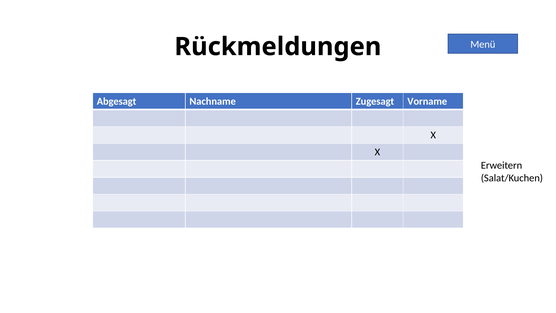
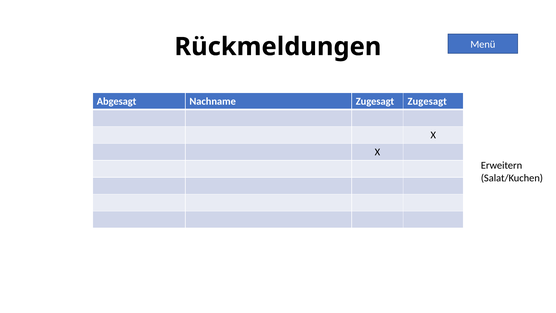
Zugesagt Vorname: Vorname -> Zugesagt
